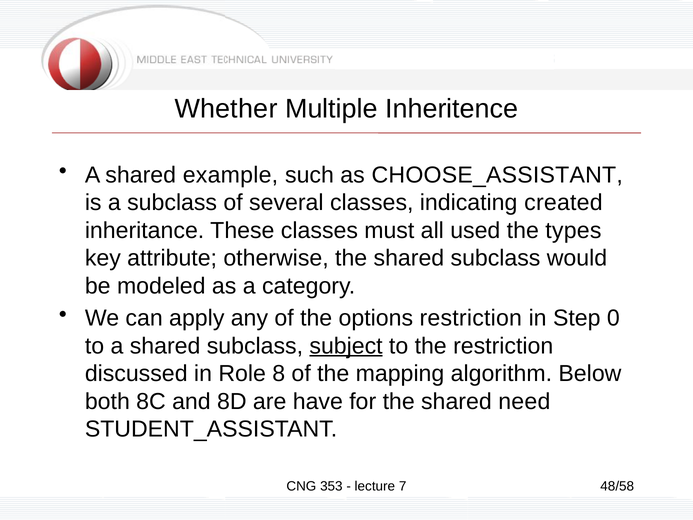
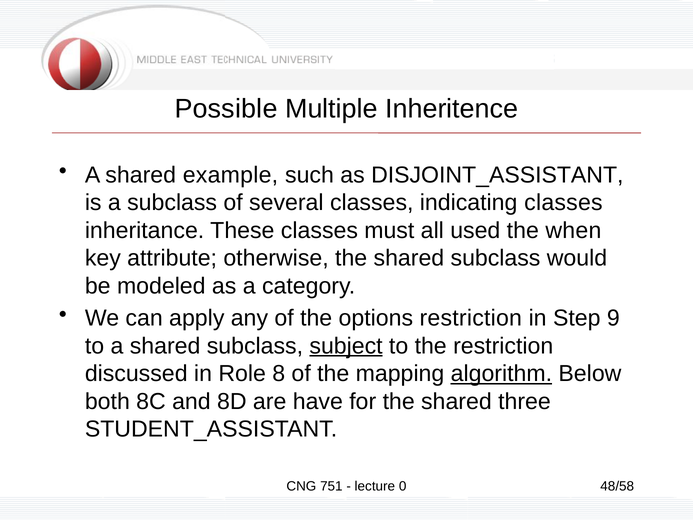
Whether: Whether -> Possible
CHOOSE_ASSISTANT: CHOOSE_ASSISTANT -> DISJOINT_ASSISTANT
indicating created: created -> classes
types: types -> when
0: 0 -> 9
algorithm underline: none -> present
need: need -> three
353: 353 -> 751
7: 7 -> 0
